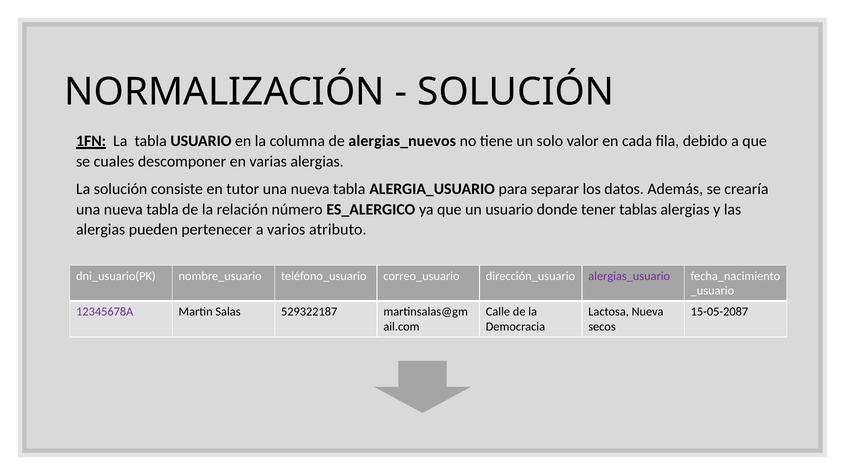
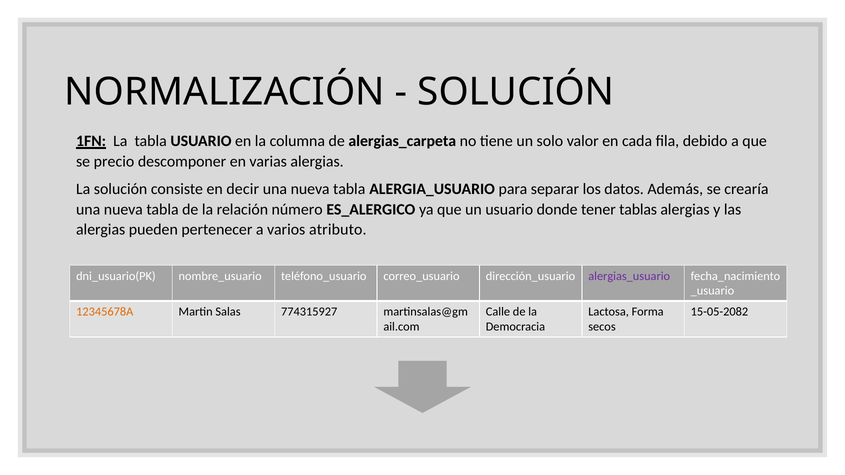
alergias_nuevos: alergias_nuevos -> alergias_carpeta
cuales: cuales -> precio
tutor: tutor -> decir
12345678A colour: purple -> orange
529322187: 529322187 -> 774315927
Lactosa Nueva: Nueva -> Forma
15-05-2087: 15-05-2087 -> 15-05-2082
